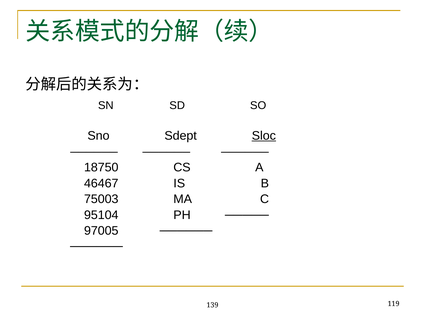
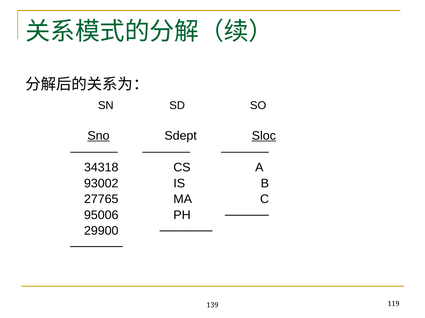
Sno underline: none -> present
18750: 18750 -> 34318
46467: 46467 -> 93002
75003: 75003 -> 27765
95104: 95104 -> 95006
97005: 97005 -> 29900
